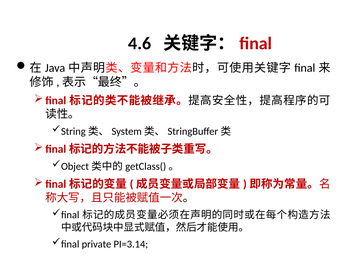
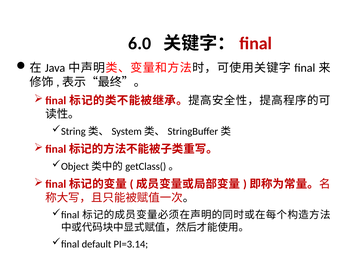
4.6: 4.6 -> 6.0
private: private -> default
